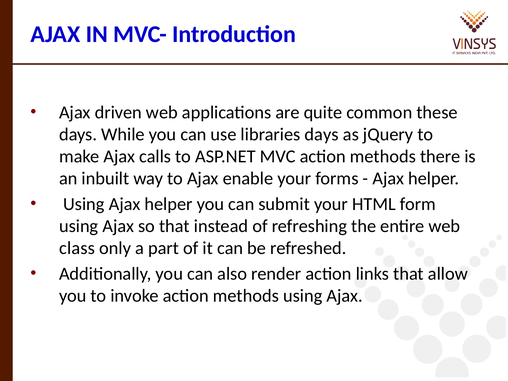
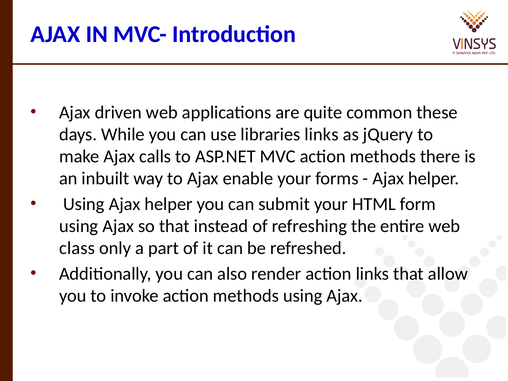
libraries days: days -> links
